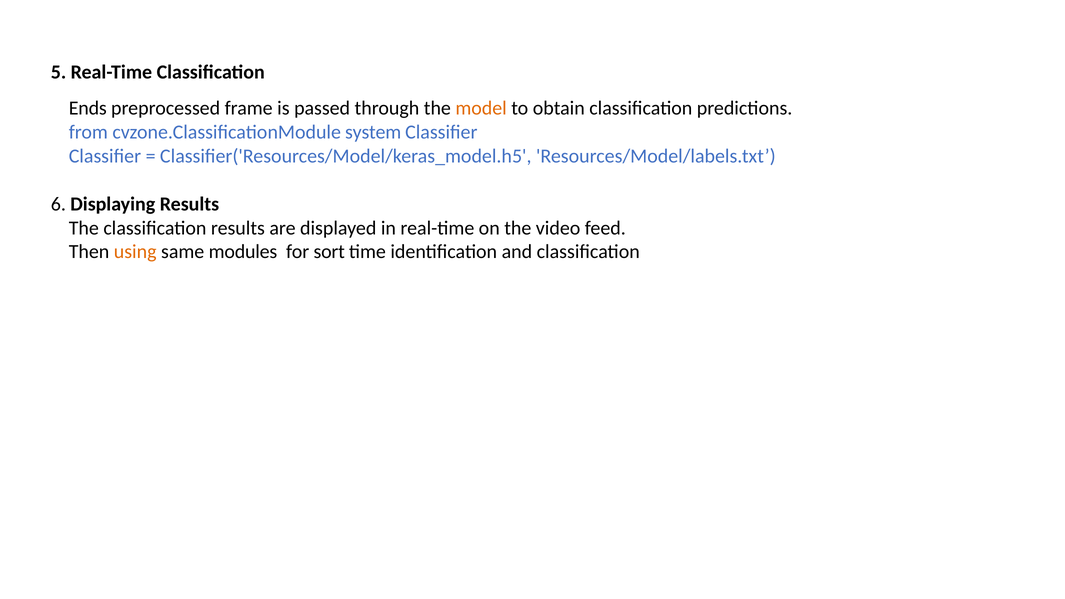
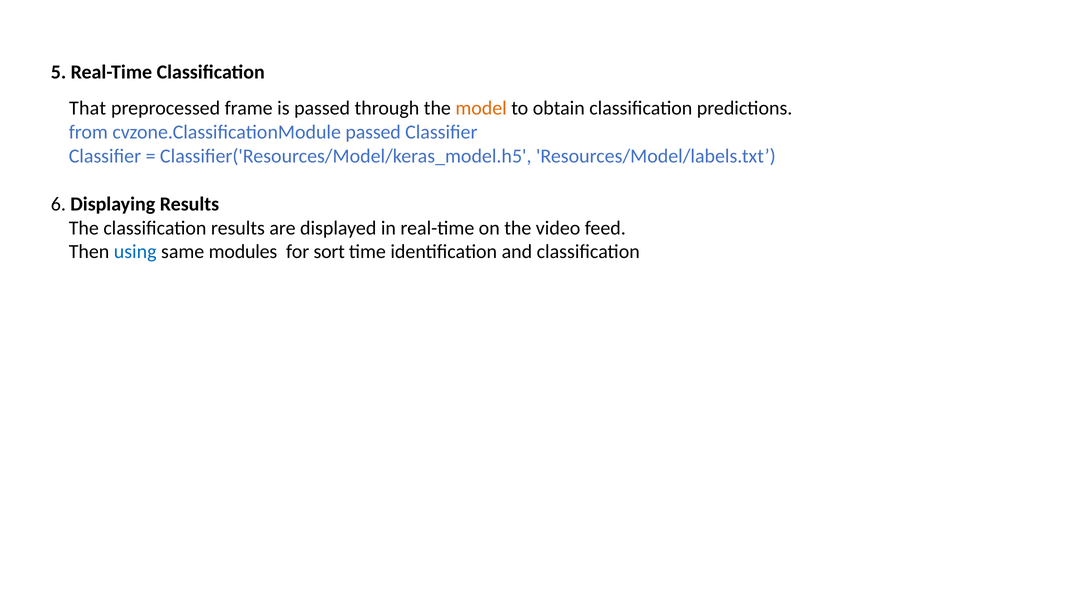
Ends: Ends -> That
cvzone.ClassificationModule system: system -> passed
using colour: orange -> blue
